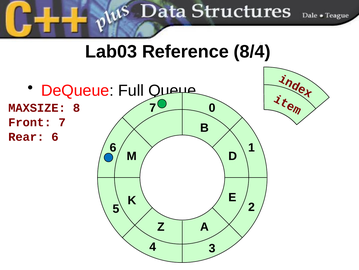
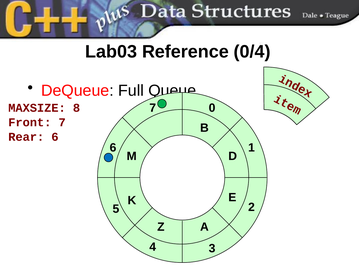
8/4: 8/4 -> 0/4
